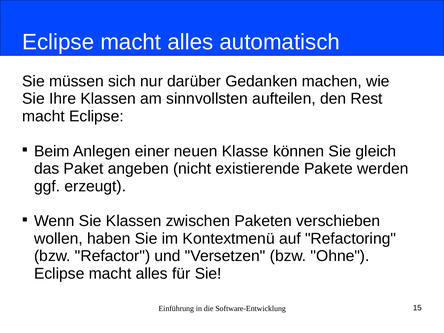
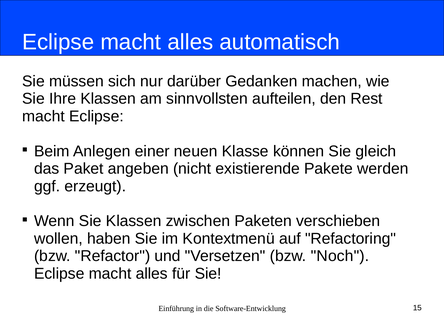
Ohne: Ohne -> Noch
